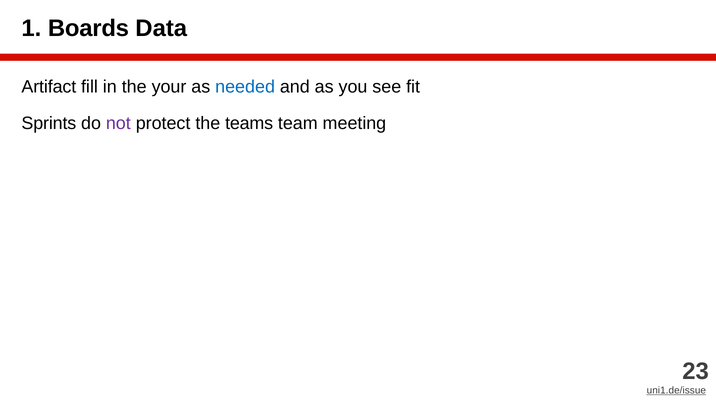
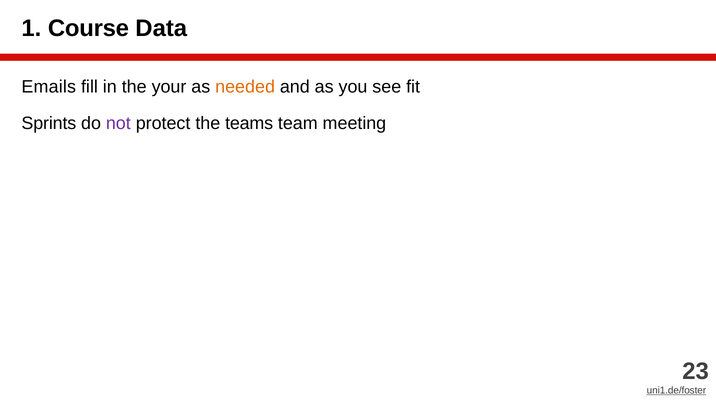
Boards: Boards -> Course
Artifact: Artifact -> Emails
needed colour: blue -> orange
uni1.de/issue: uni1.de/issue -> uni1.de/foster
